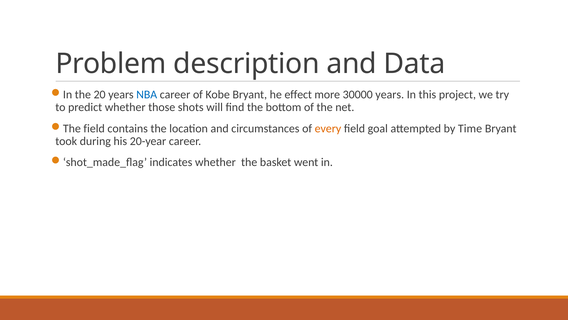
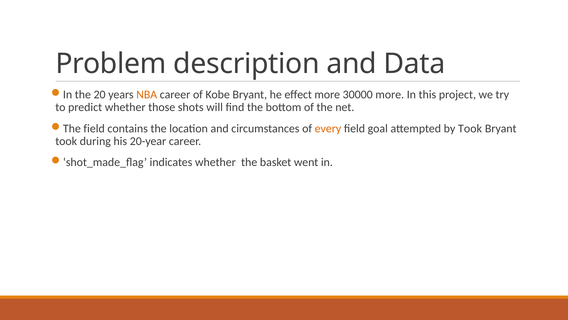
NBA colour: blue -> orange
30000 years: years -> more
by Time: Time -> Took
